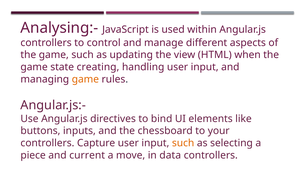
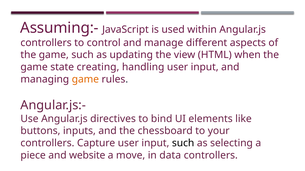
Analysing:-: Analysing:- -> Assuming:-
such at (183, 144) colour: orange -> black
current: current -> website
